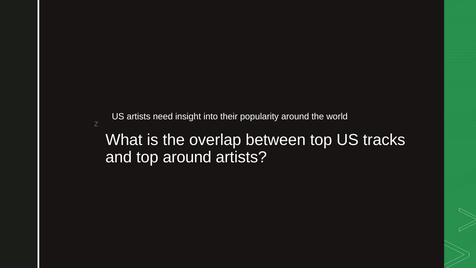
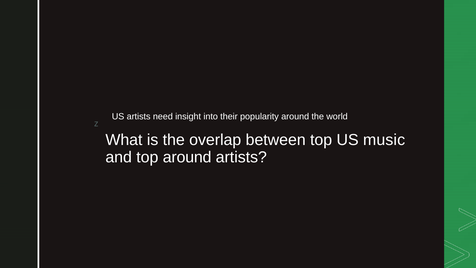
tracks: tracks -> music
